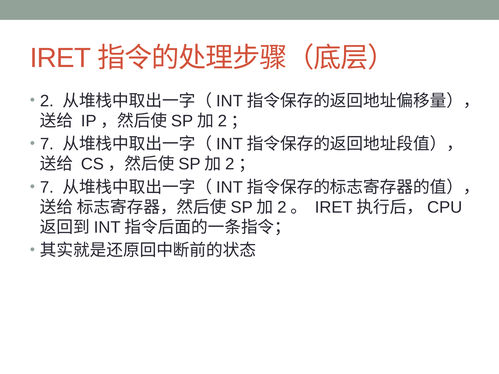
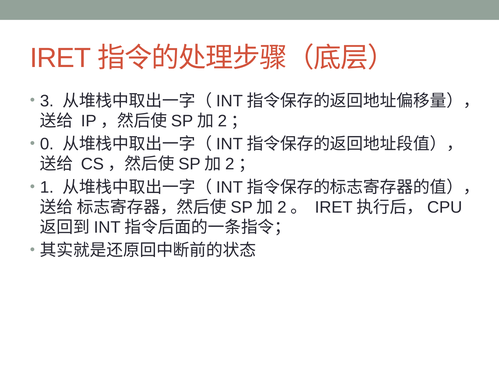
2: 2 -> 3
7 at (47, 144): 7 -> 0
7 at (47, 187): 7 -> 1
